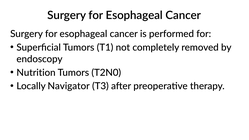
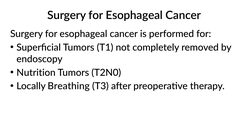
Navigator: Navigator -> Breathing
